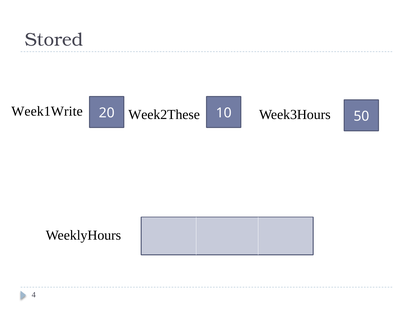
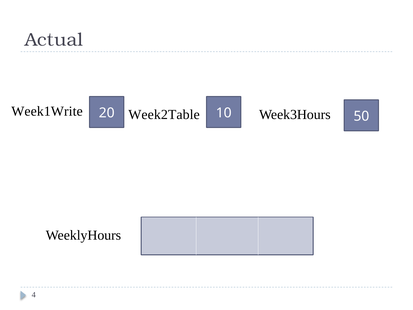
Stored: Stored -> Actual
Week2These: Week2These -> Week2Table
